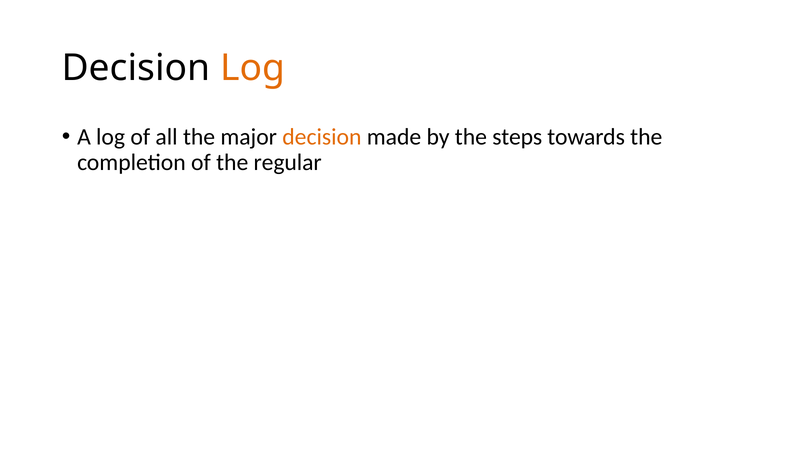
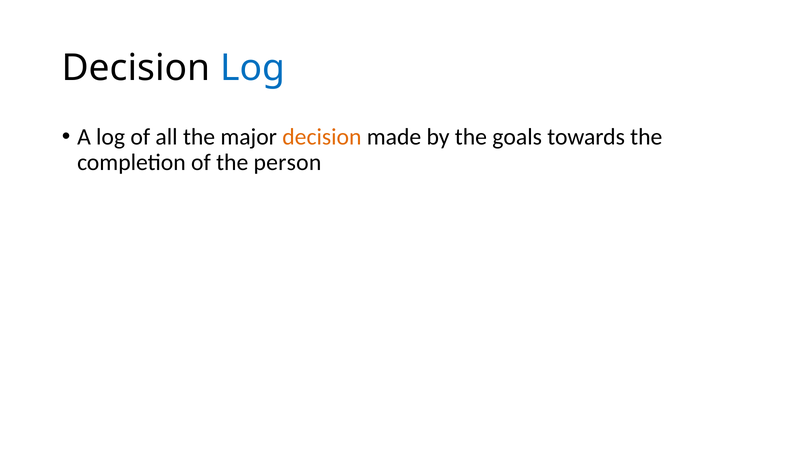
Log at (252, 68) colour: orange -> blue
steps: steps -> goals
regular: regular -> person
